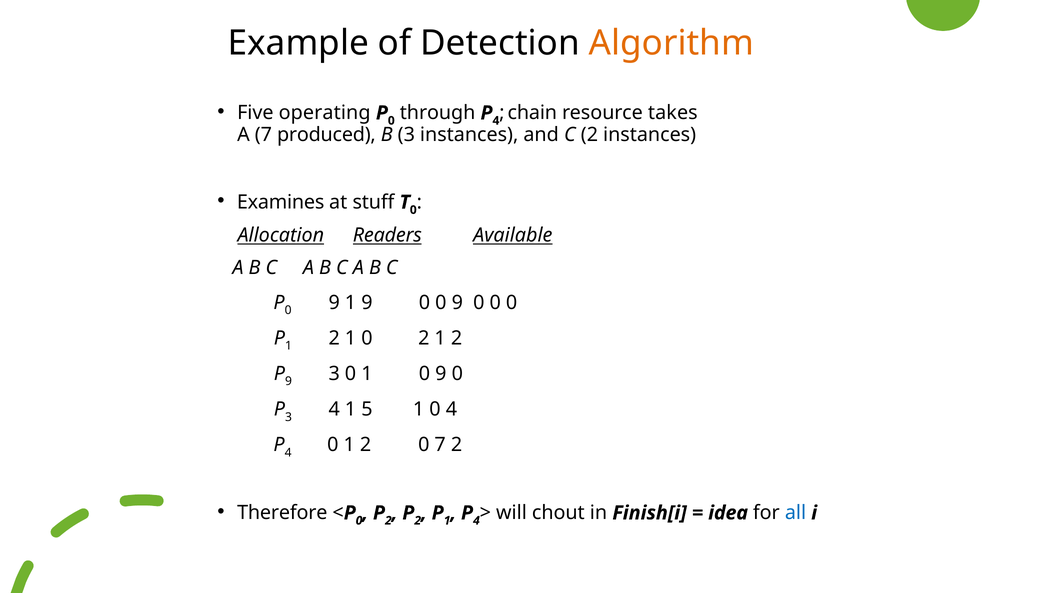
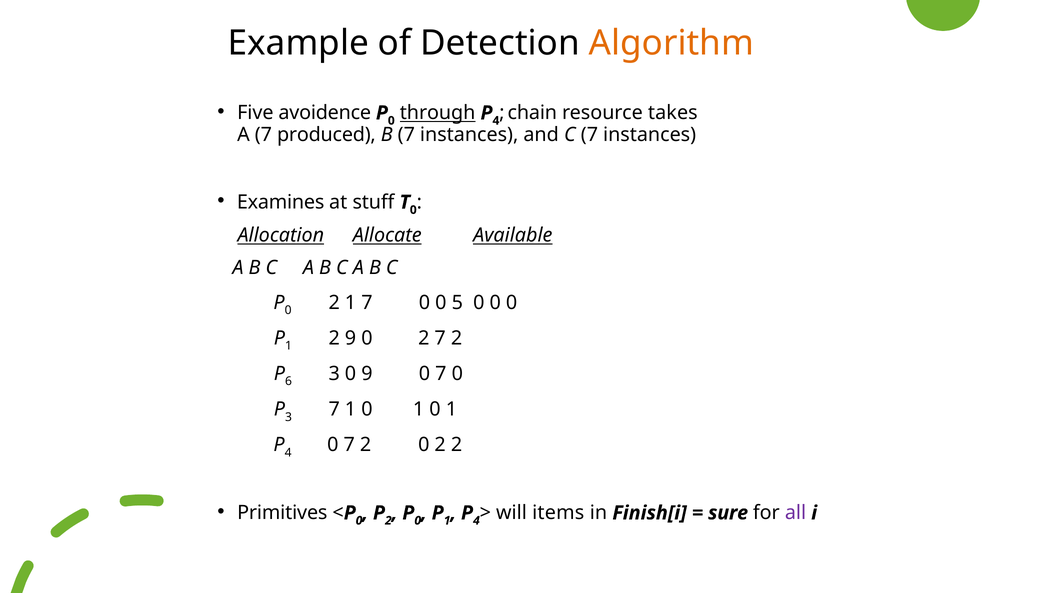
operating: operating -> avoidence
through underline: none -> present
B 3: 3 -> 7
C 2: 2 -> 7
Readers: Readers -> Allocate
9 at (334, 302): 9 -> 2
1 9: 9 -> 7
0 0 9: 9 -> 5
1 2 1: 1 -> 9
0 2 1: 1 -> 7
9 at (289, 381): 9 -> 6
3 0 1: 1 -> 9
9 at (441, 373): 9 -> 7
3 4: 4 -> 7
5 at (367, 409): 5 -> 0
4 at (451, 409): 4 -> 1
1 at (349, 444): 1 -> 7
2 0 7: 7 -> 2
Therefore: Therefore -> Primitives
2 at (418, 520): 2 -> 0
chout: chout -> items
idea: idea -> sure
all colour: blue -> purple
